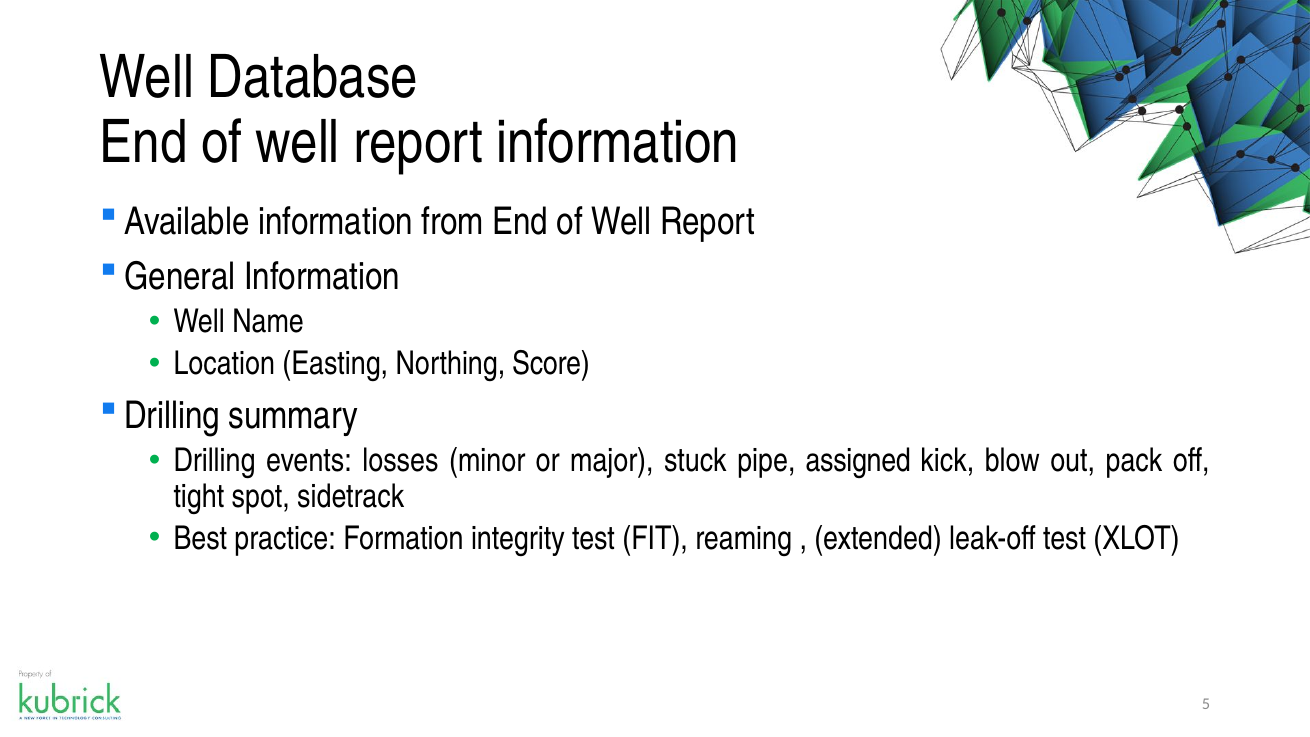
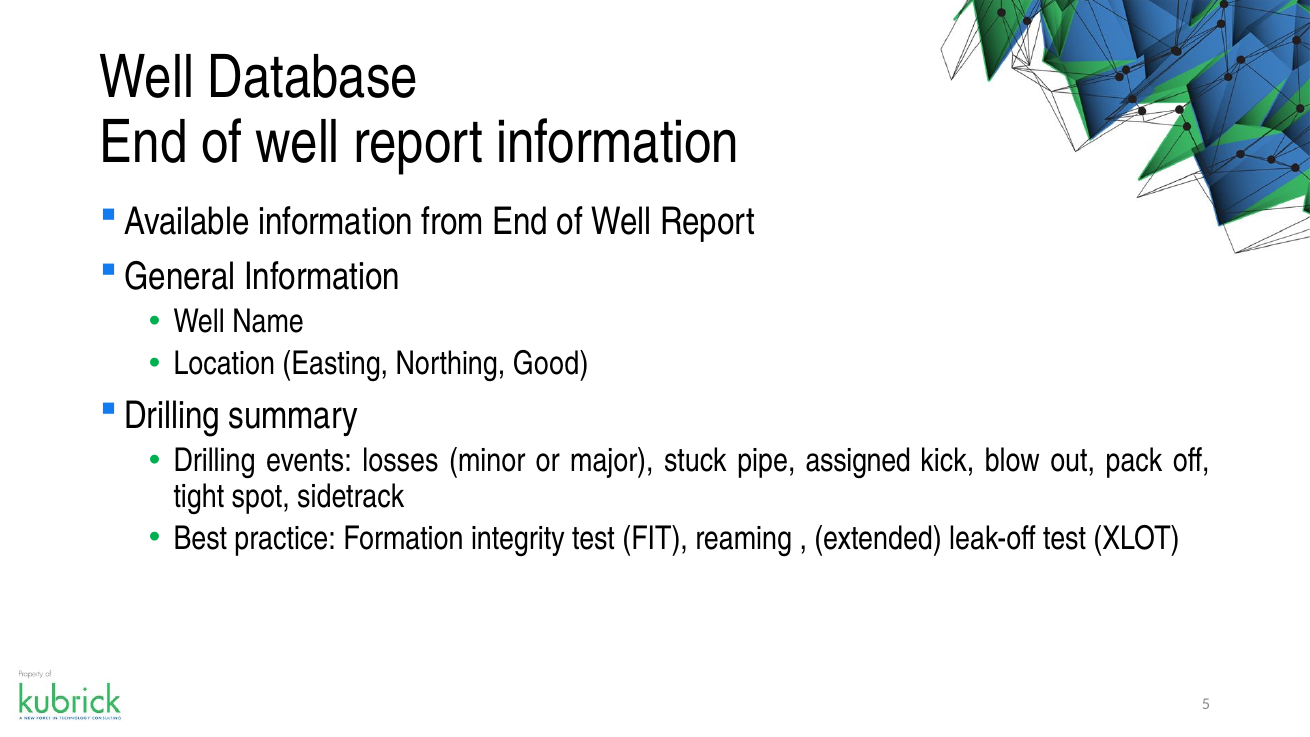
Score: Score -> Good
